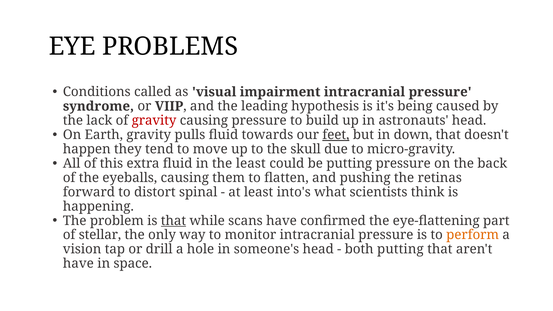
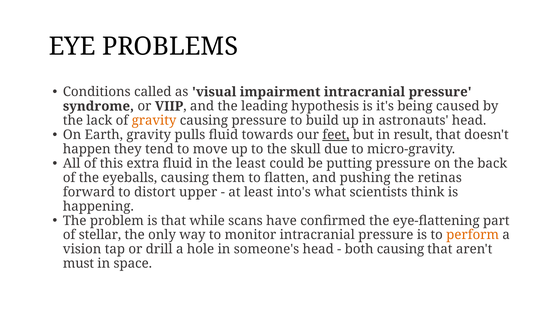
gravity at (154, 121) colour: red -> orange
down: down -> result
spinal: spinal -> upper
that at (173, 221) underline: present -> none
both putting: putting -> causing
have at (78, 264): have -> must
